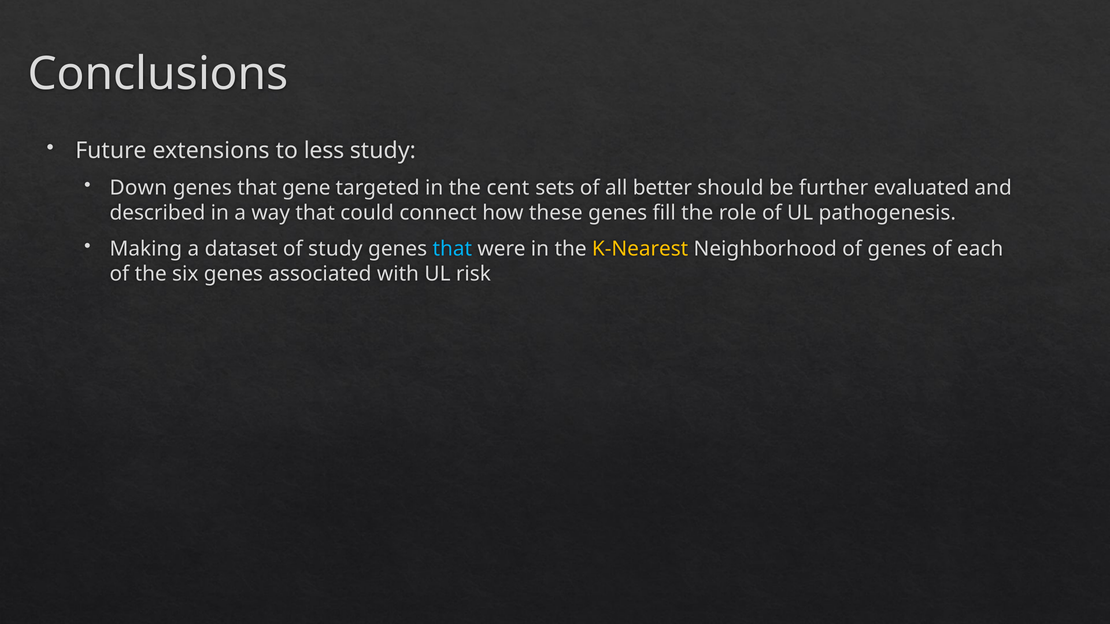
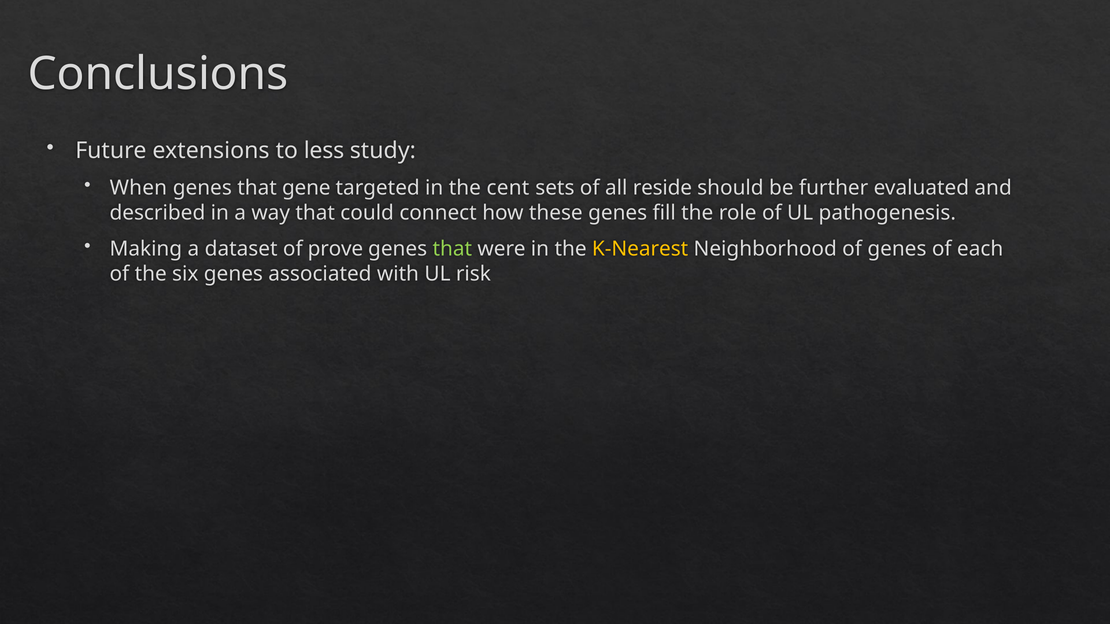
Down: Down -> When
better: better -> reside
of study: study -> prove
that at (452, 249) colour: light blue -> light green
